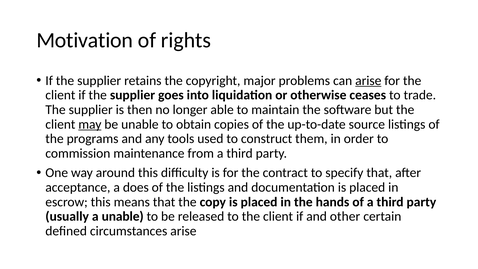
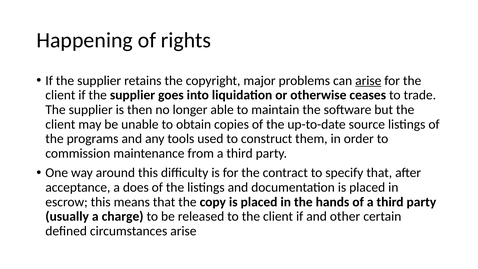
Motivation: Motivation -> Happening
may underline: present -> none
a unable: unable -> charge
